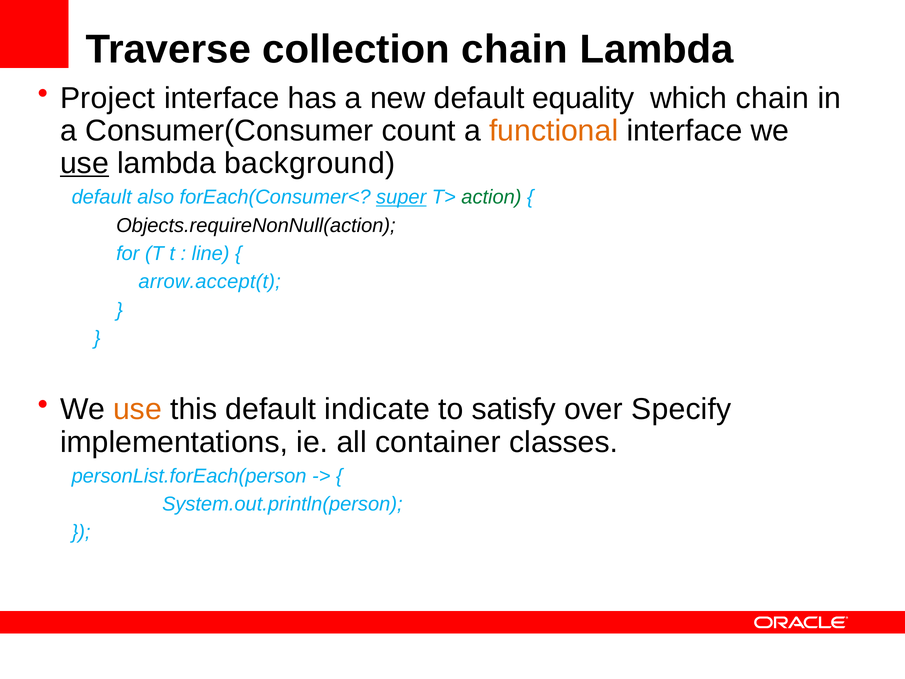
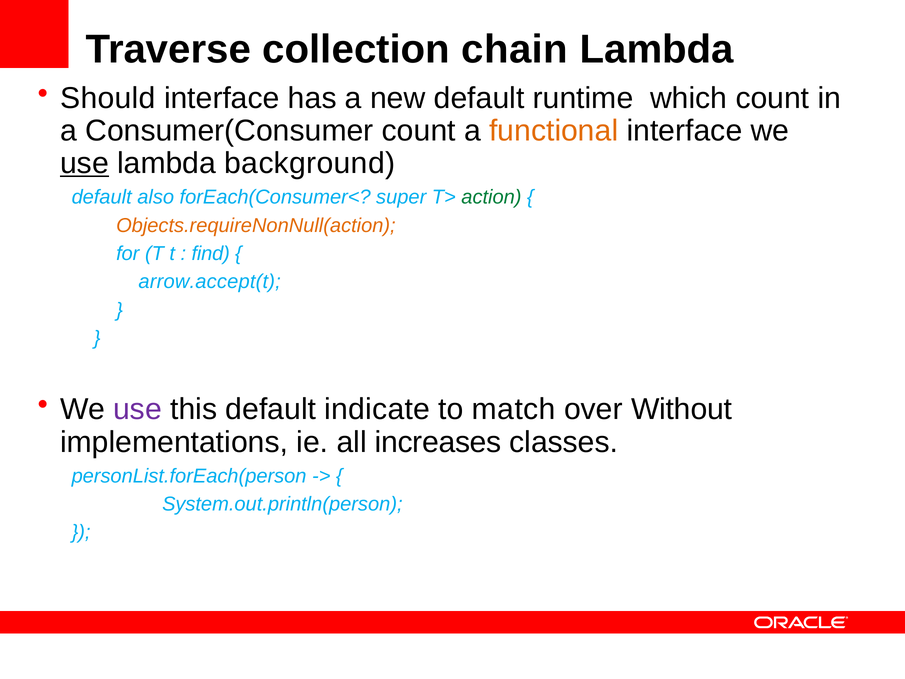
Project: Project -> Should
equality: equality -> runtime
which chain: chain -> count
super underline: present -> none
Objects.requireNonNull(action colour: black -> orange
line: line -> find
use at (137, 409) colour: orange -> purple
satisfy: satisfy -> match
Specify: Specify -> Without
container: container -> increases
